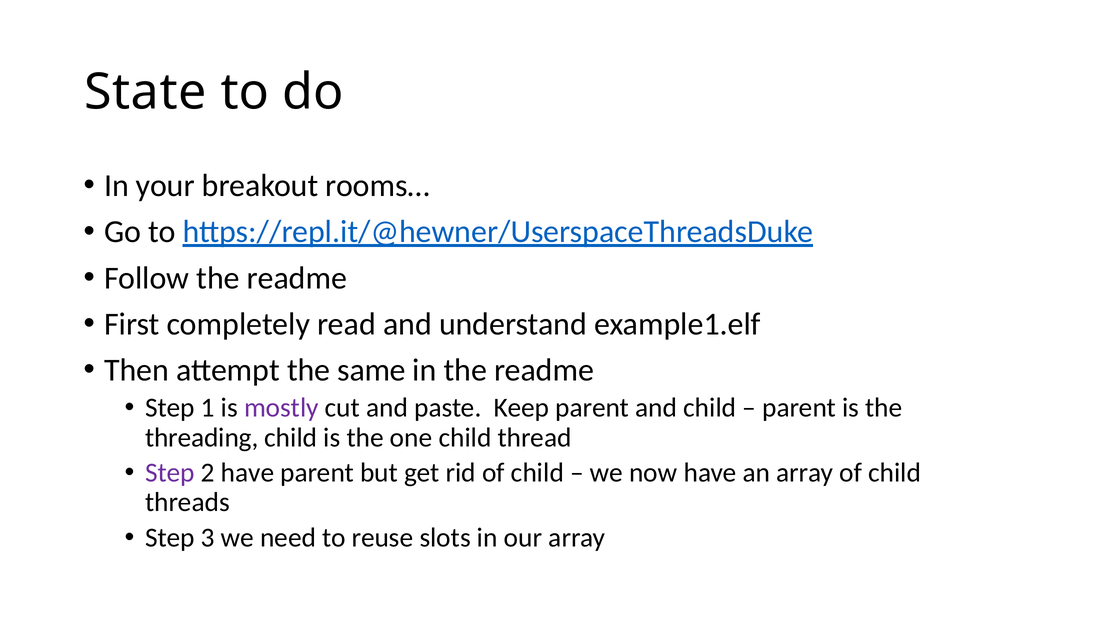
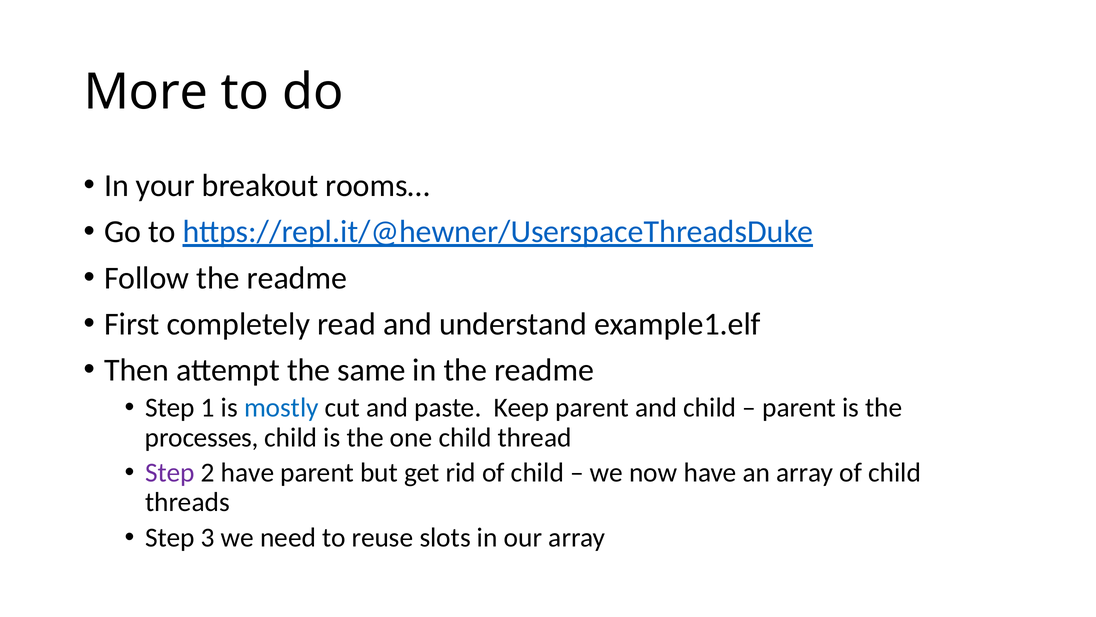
State: State -> More
mostly colour: purple -> blue
threading: threading -> processes
